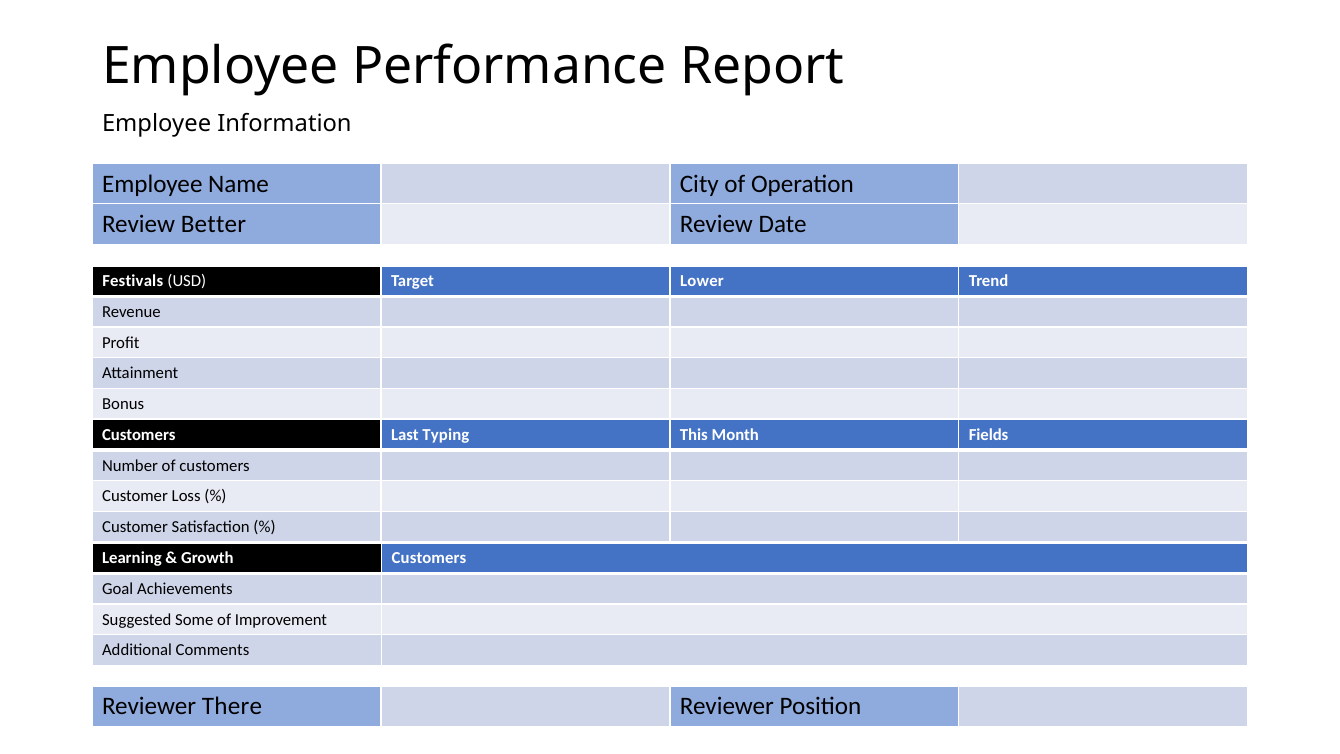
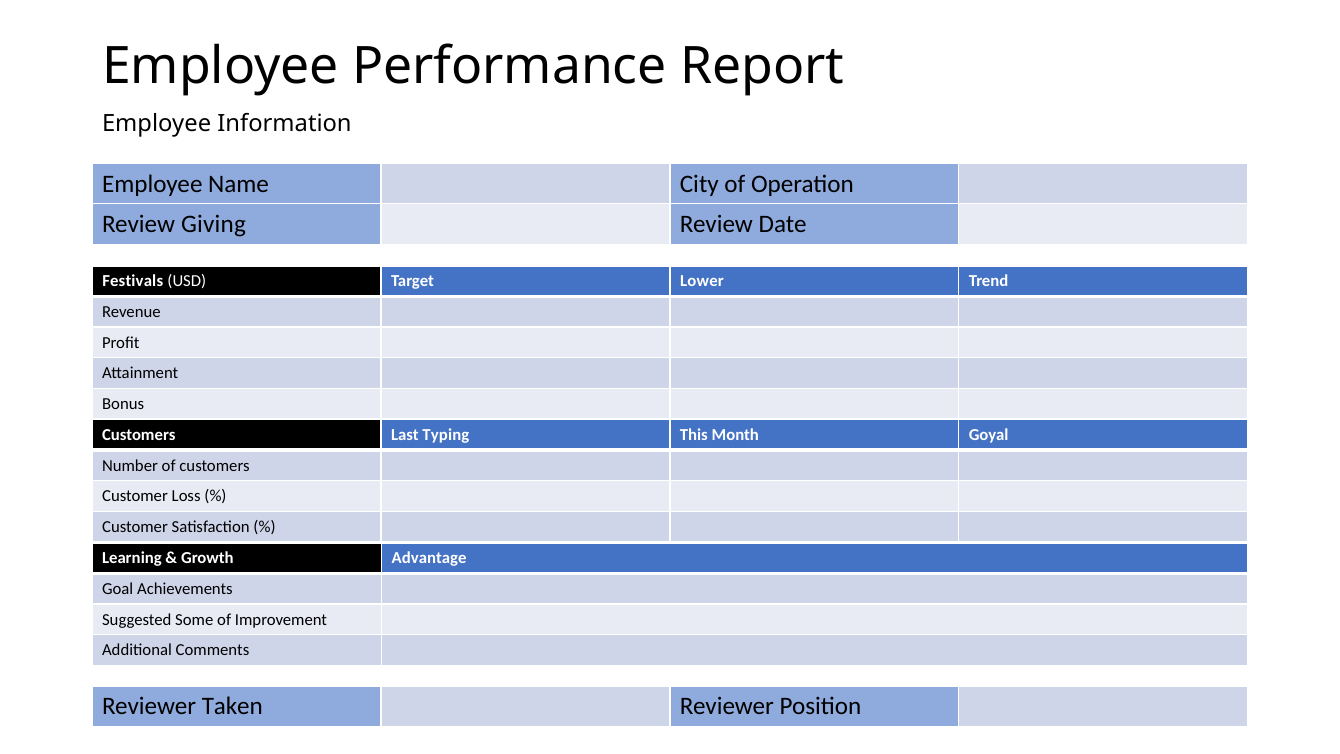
Better: Better -> Giving
Fields: Fields -> Goyal
Growth Customers: Customers -> Advantage
There: There -> Taken
